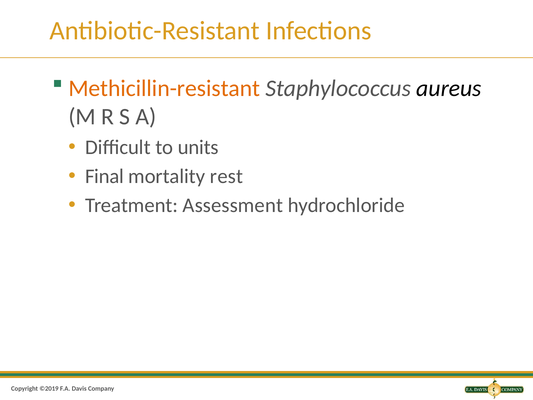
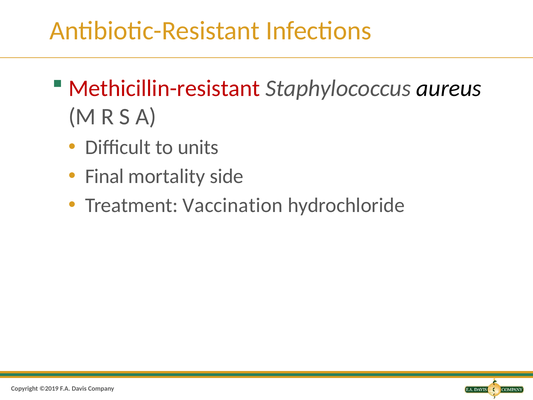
Methicillin-resistant colour: orange -> red
rest: rest -> side
Assessment: Assessment -> Vaccination
